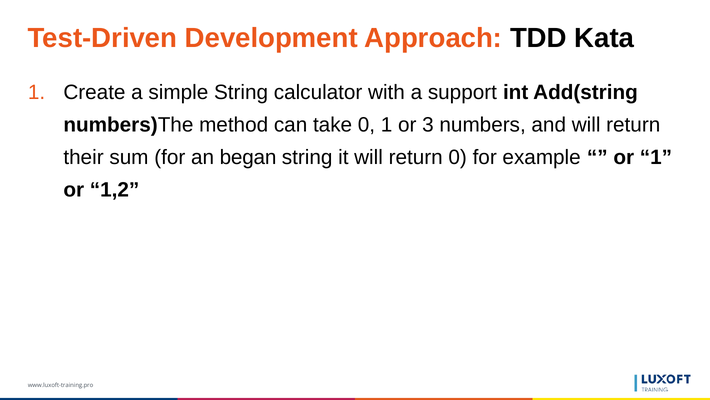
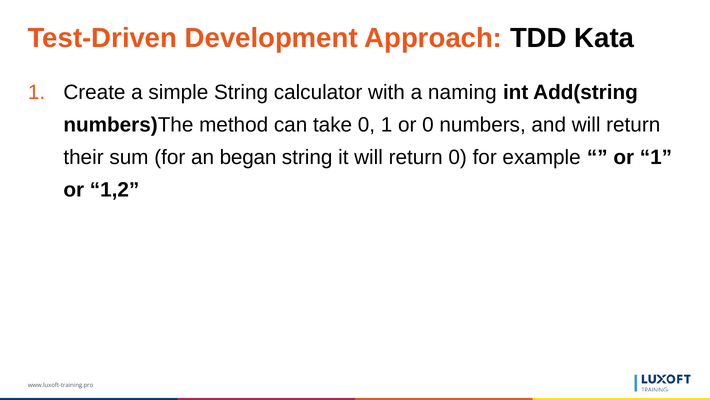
support: support -> naming
or 3: 3 -> 0
